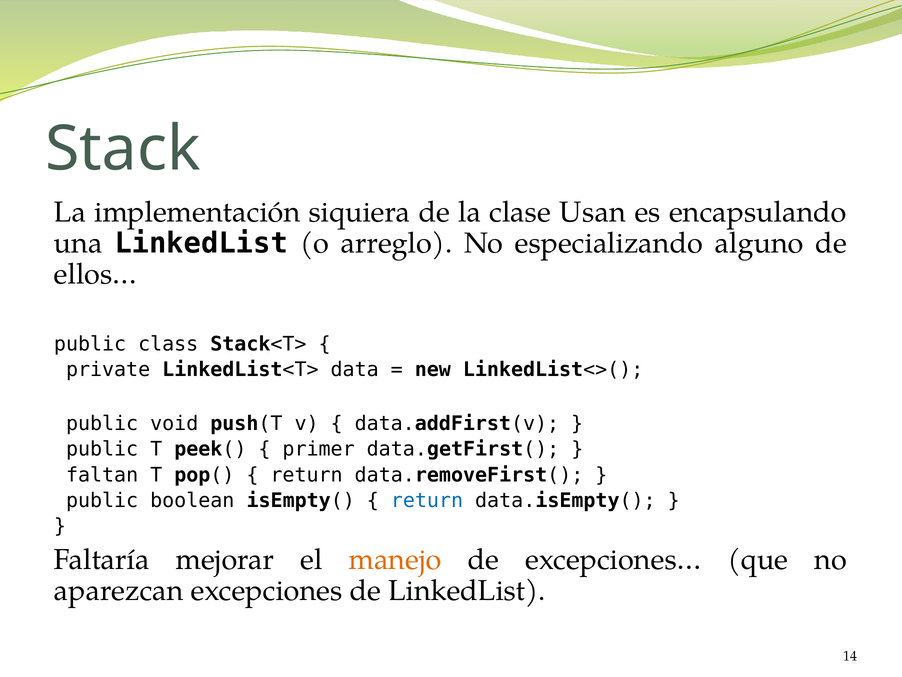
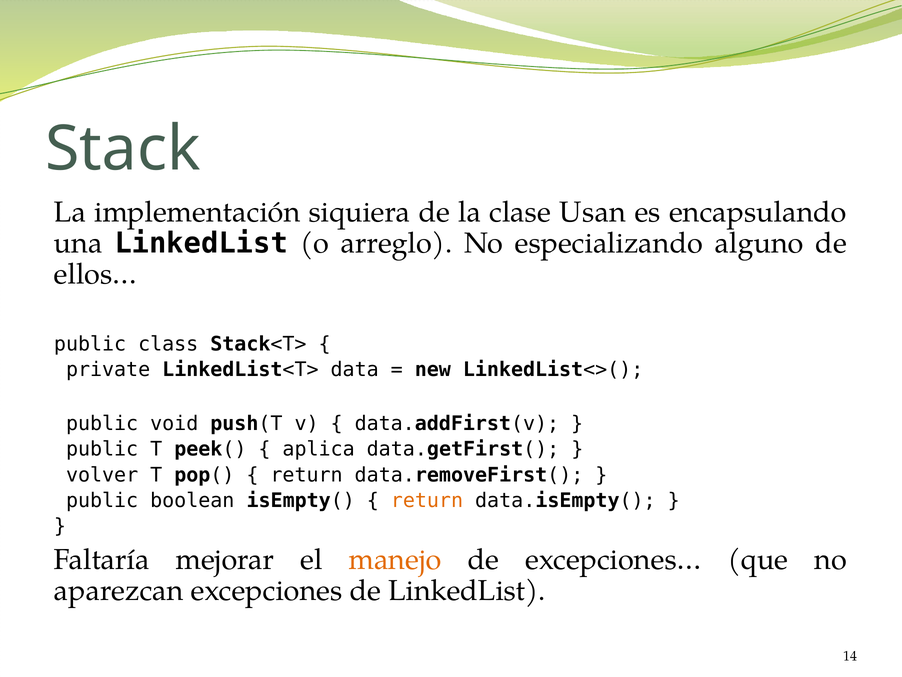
primer: primer -> aplica
faltan: faltan -> volver
return at (427, 500) colour: blue -> orange
